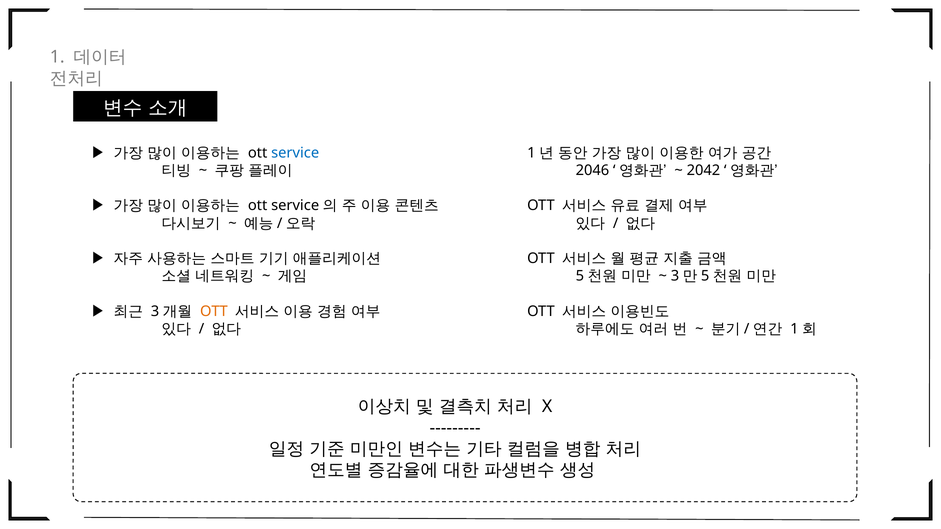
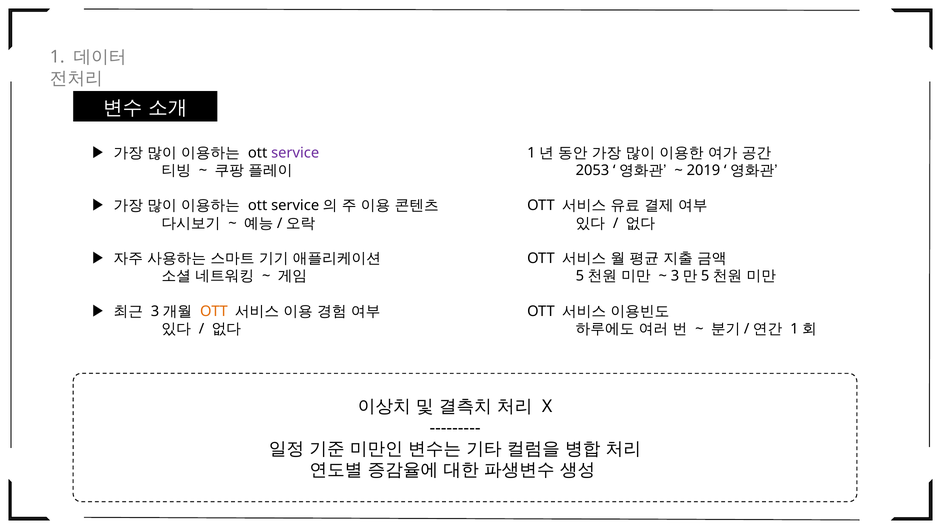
service colour: blue -> purple
2046: 2046 -> 2053
2042: 2042 -> 2019
